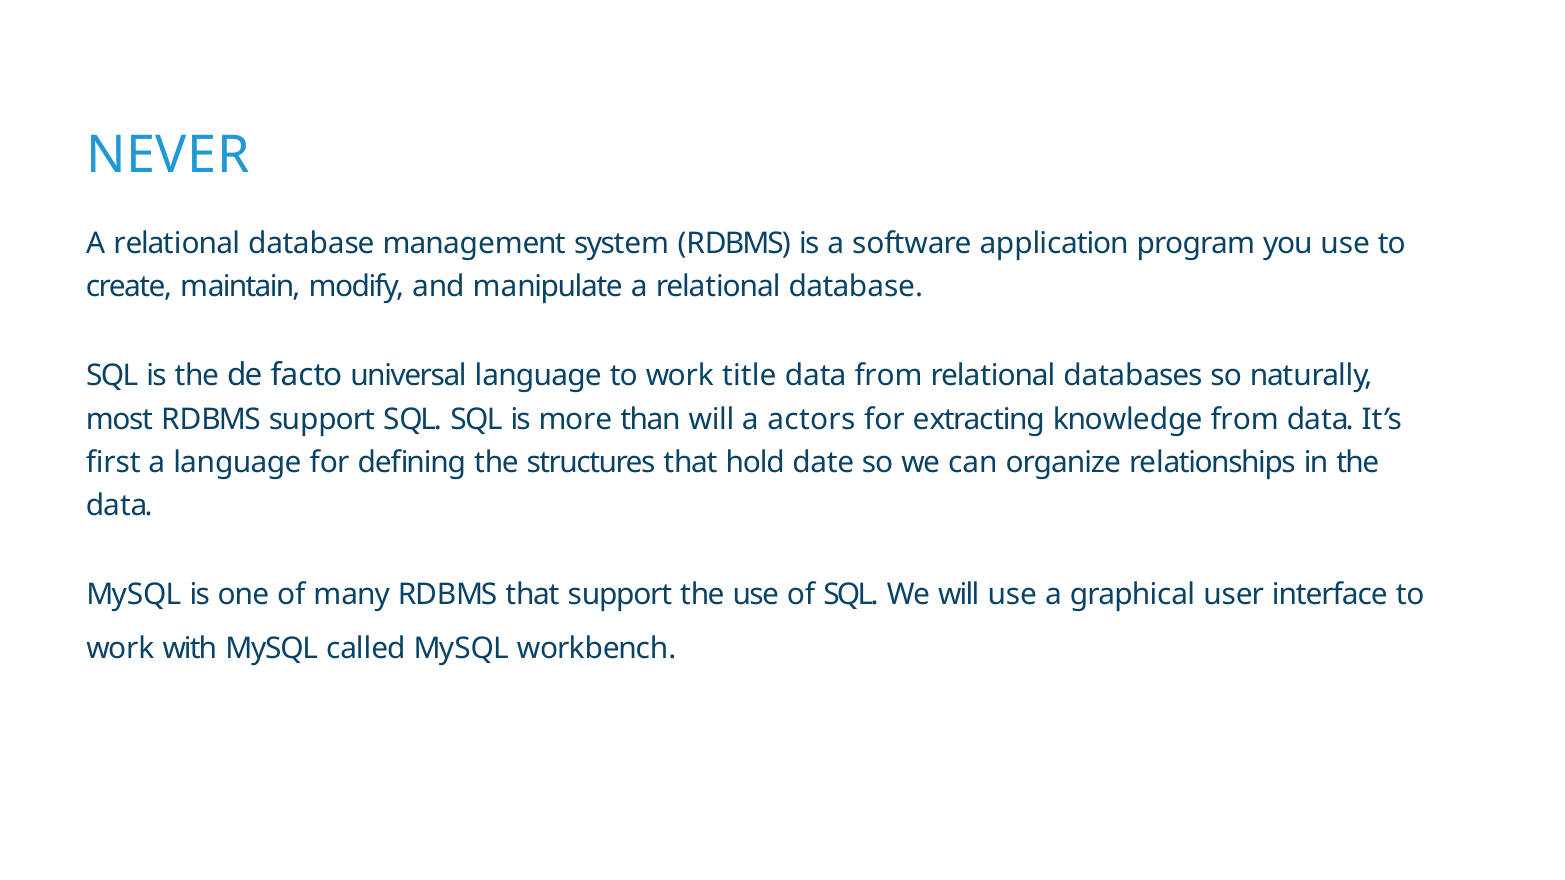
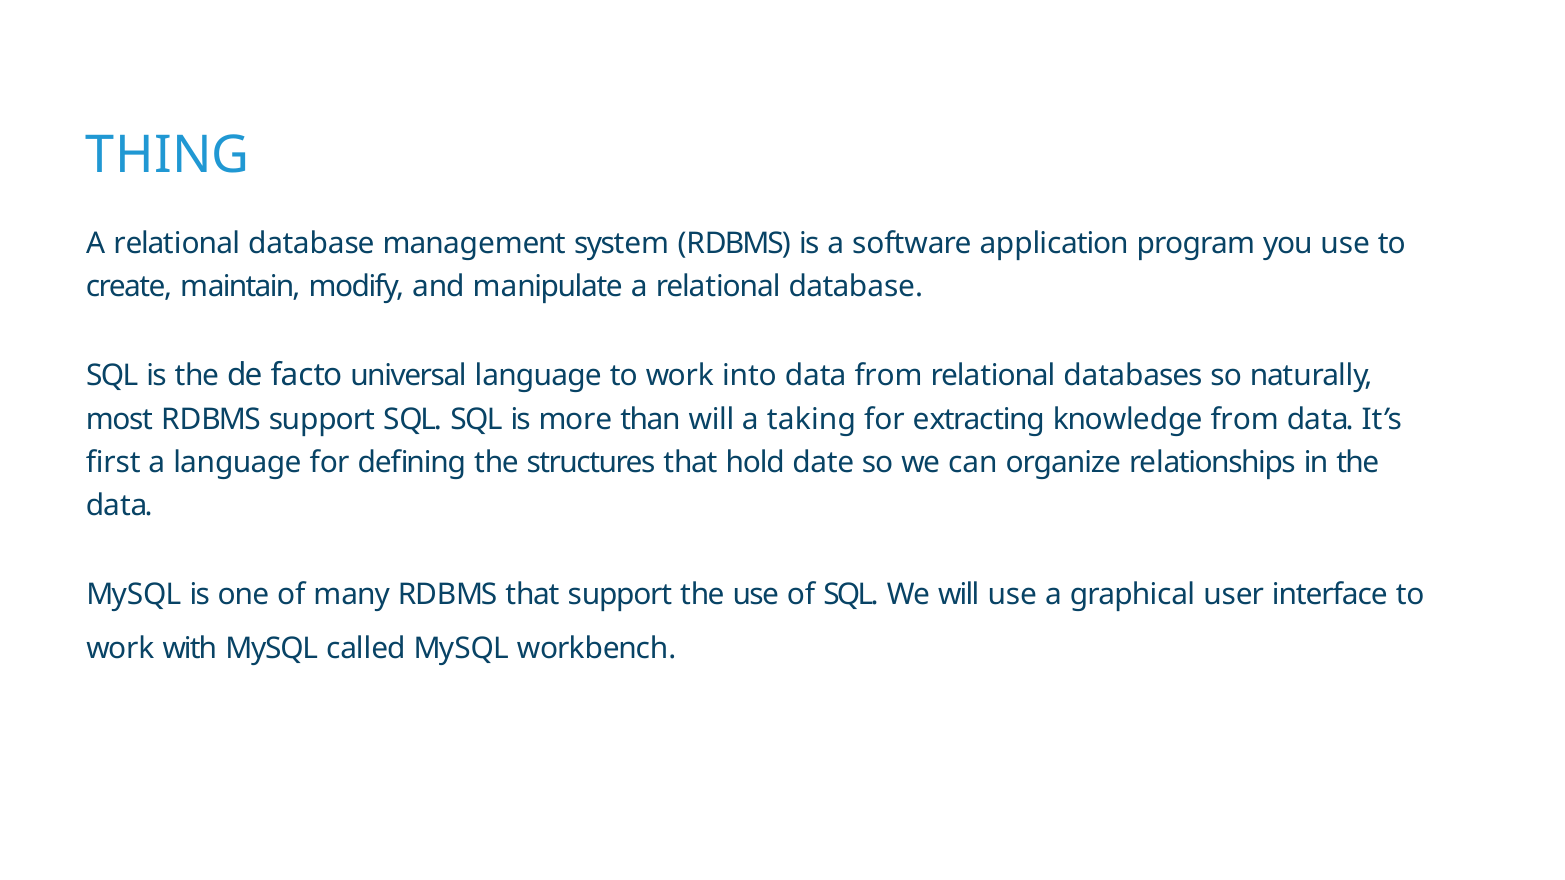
NEVER: NEVER -> THING
title: title -> into
actors: actors -> taking
